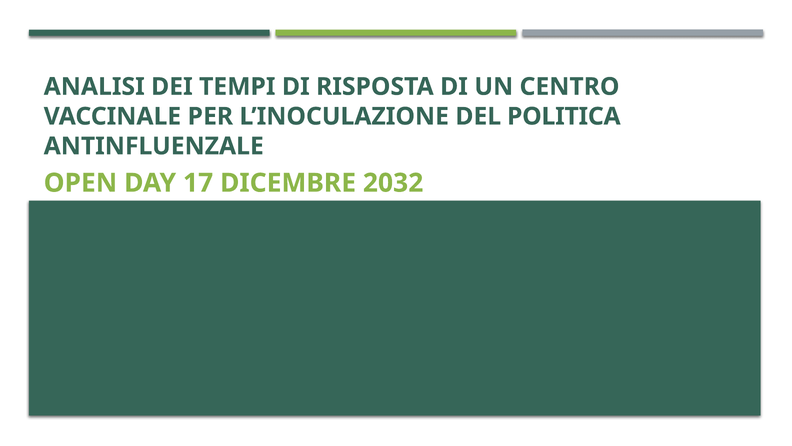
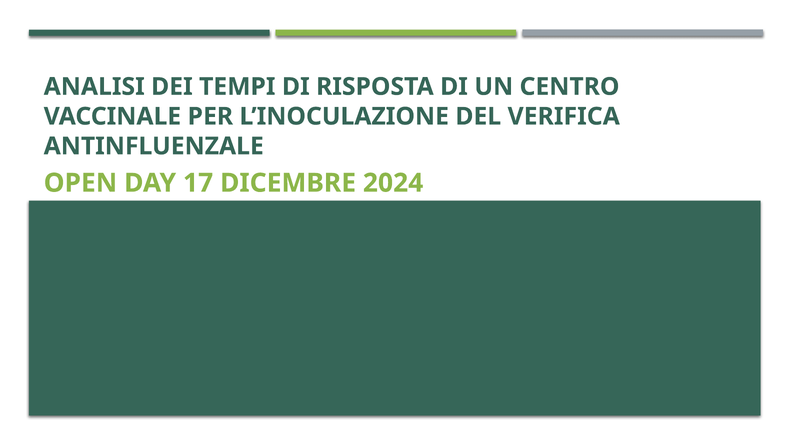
POLITICA: POLITICA -> VERIFICA
2032: 2032 -> 2024
